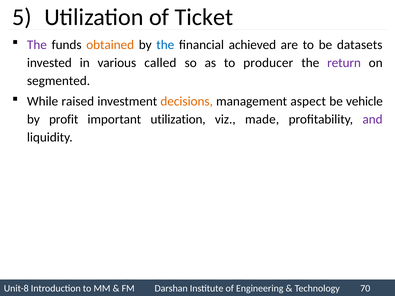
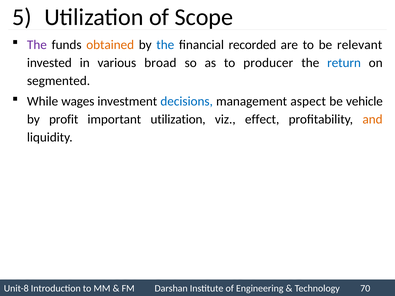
Ticket: Ticket -> Scope
achieved: achieved -> recorded
datasets: datasets -> relevant
called: called -> broad
return colour: purple -> blue
raised: raised -> wages
decisions colour: orange -> blue
made: made -> effect
and colour: purple -> orange
